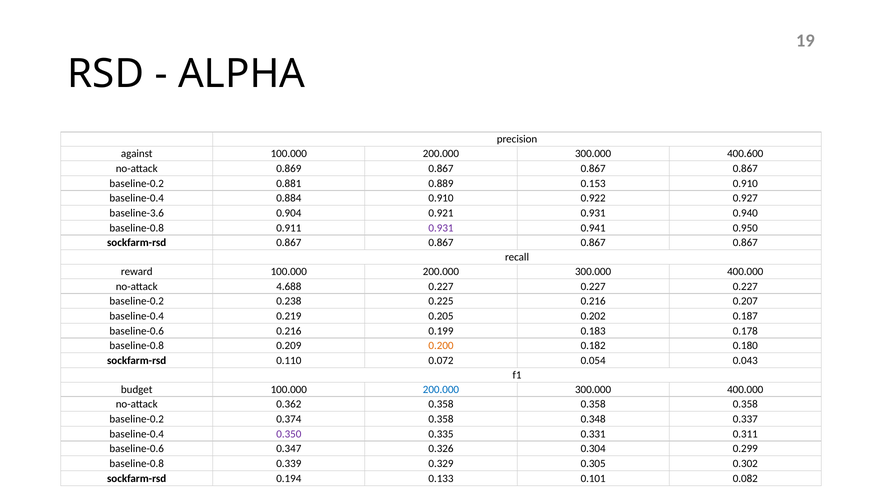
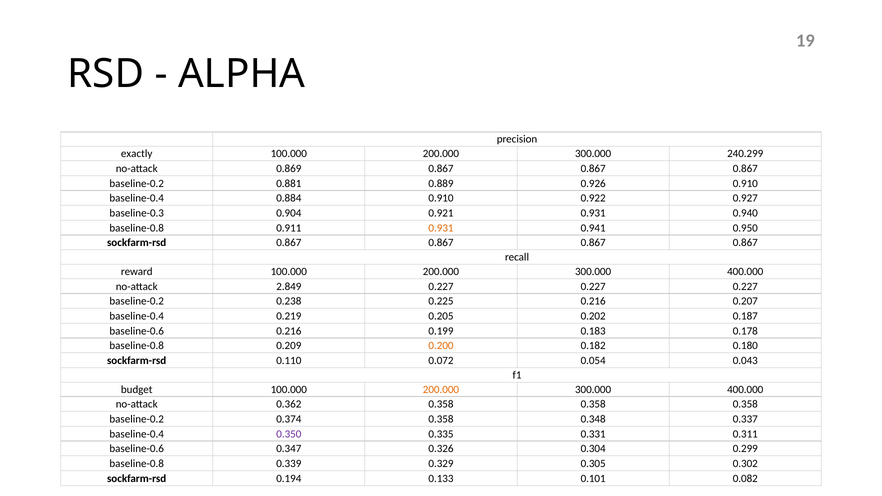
against: against -> exactly
400.600: 400.600 -> 240.299
0.153: 0.153 -> 0.926
baseline-3.6: baseline-3.6 -> baseline-0.3
0.931 at (441, 228) colour: purple -> orange
4.688: 4.688 -> 2.849
200.000 at (441, 390) colour: blue -> orange
